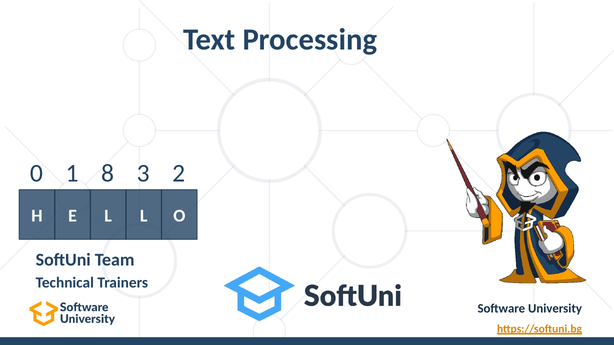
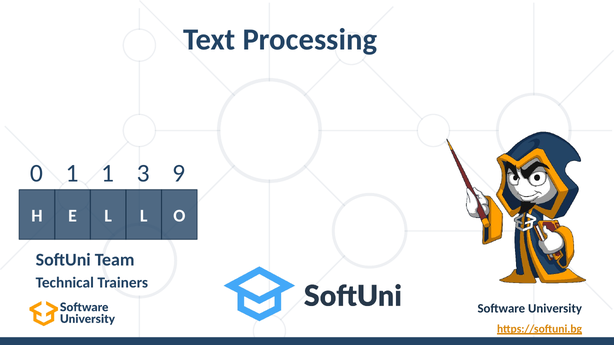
1 8: 8 -> 1
2: 2 -> 9
